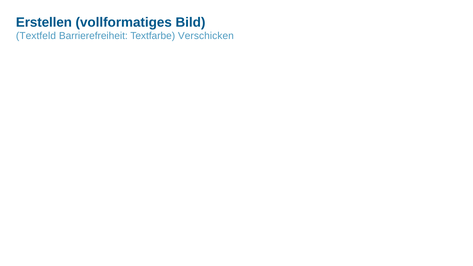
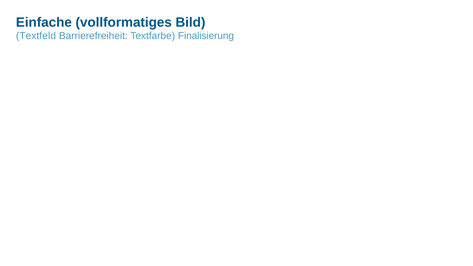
Erstellen: Erstellen -> Einfache
Verschicken: Verschicken -> Finalisierung
